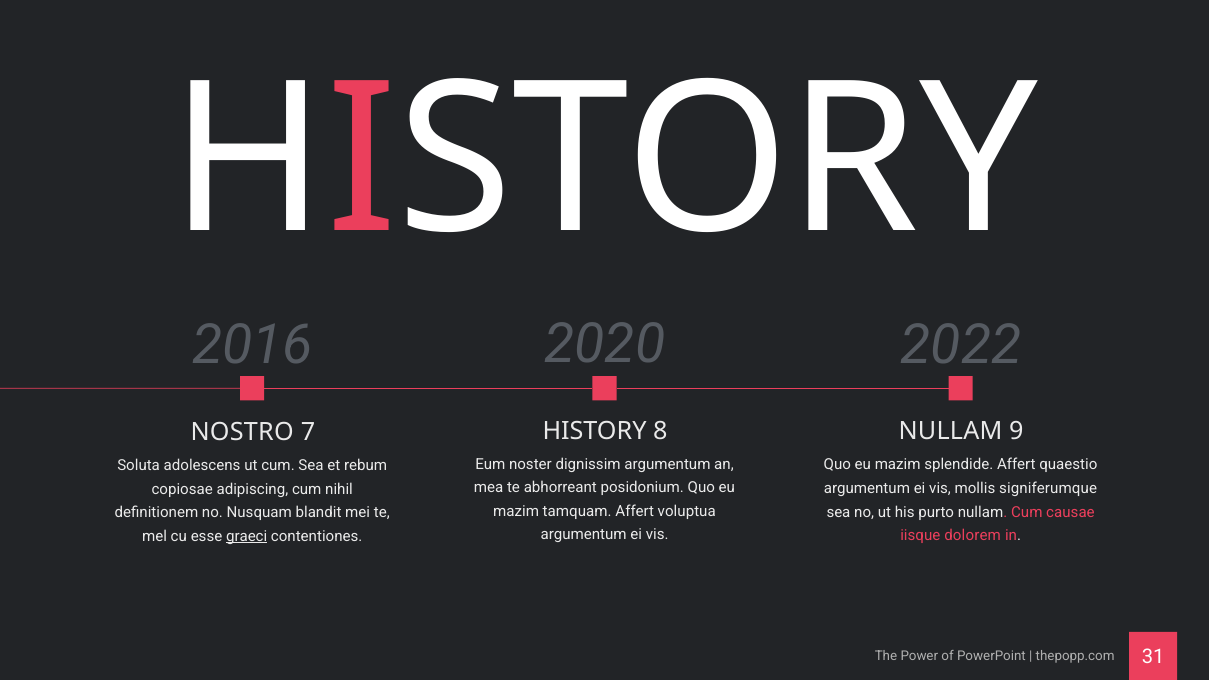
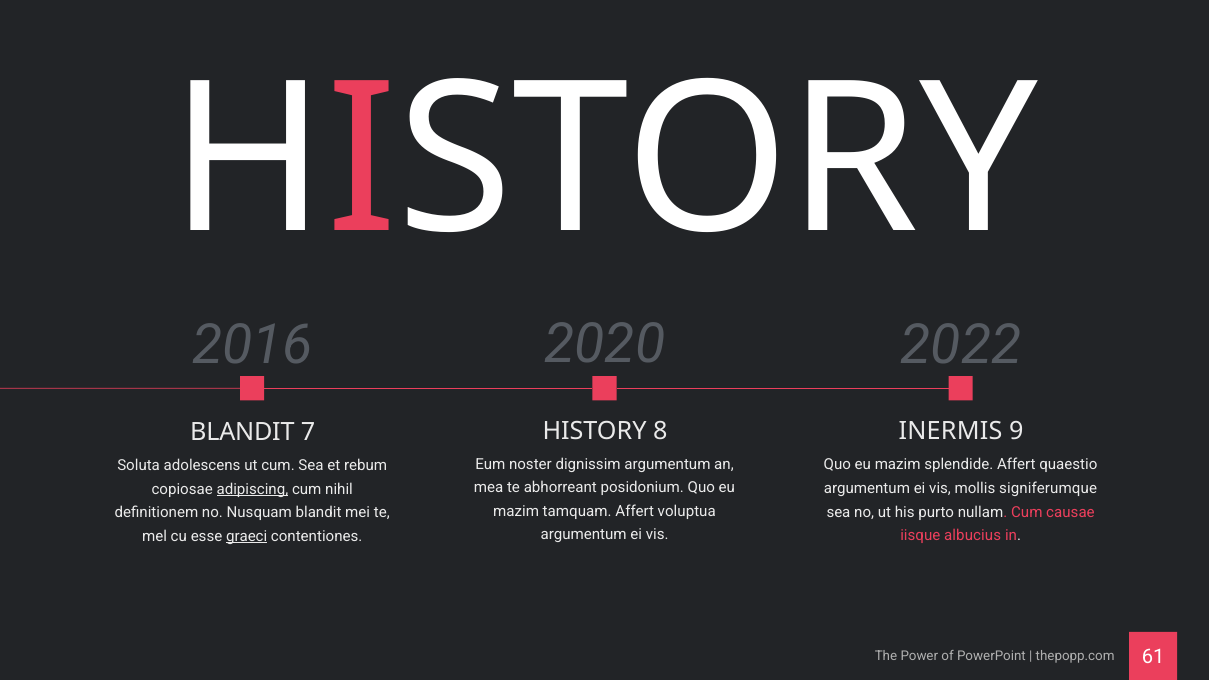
NULLAM at (950, 432): NULLAM -> INERMIS
NOSTRO at (242, 432): NOSTRO -> BLANDIT
adipiscing underline: none -> present
dolorem: dolorem -> albucius
31: 31 -> 61
